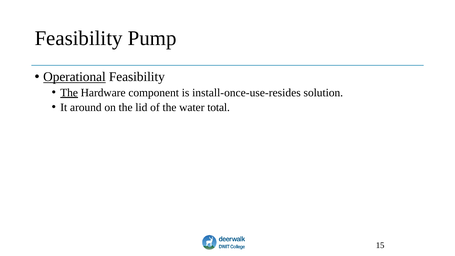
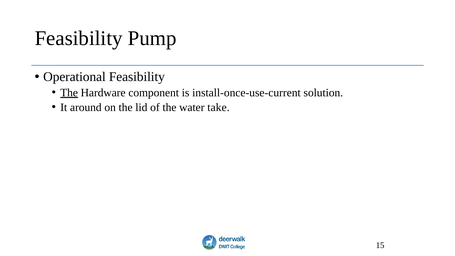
Operational underline: present -> none
install-once-use-resides: install-once-use-resides -> install-once-use-current
total: total -> take
